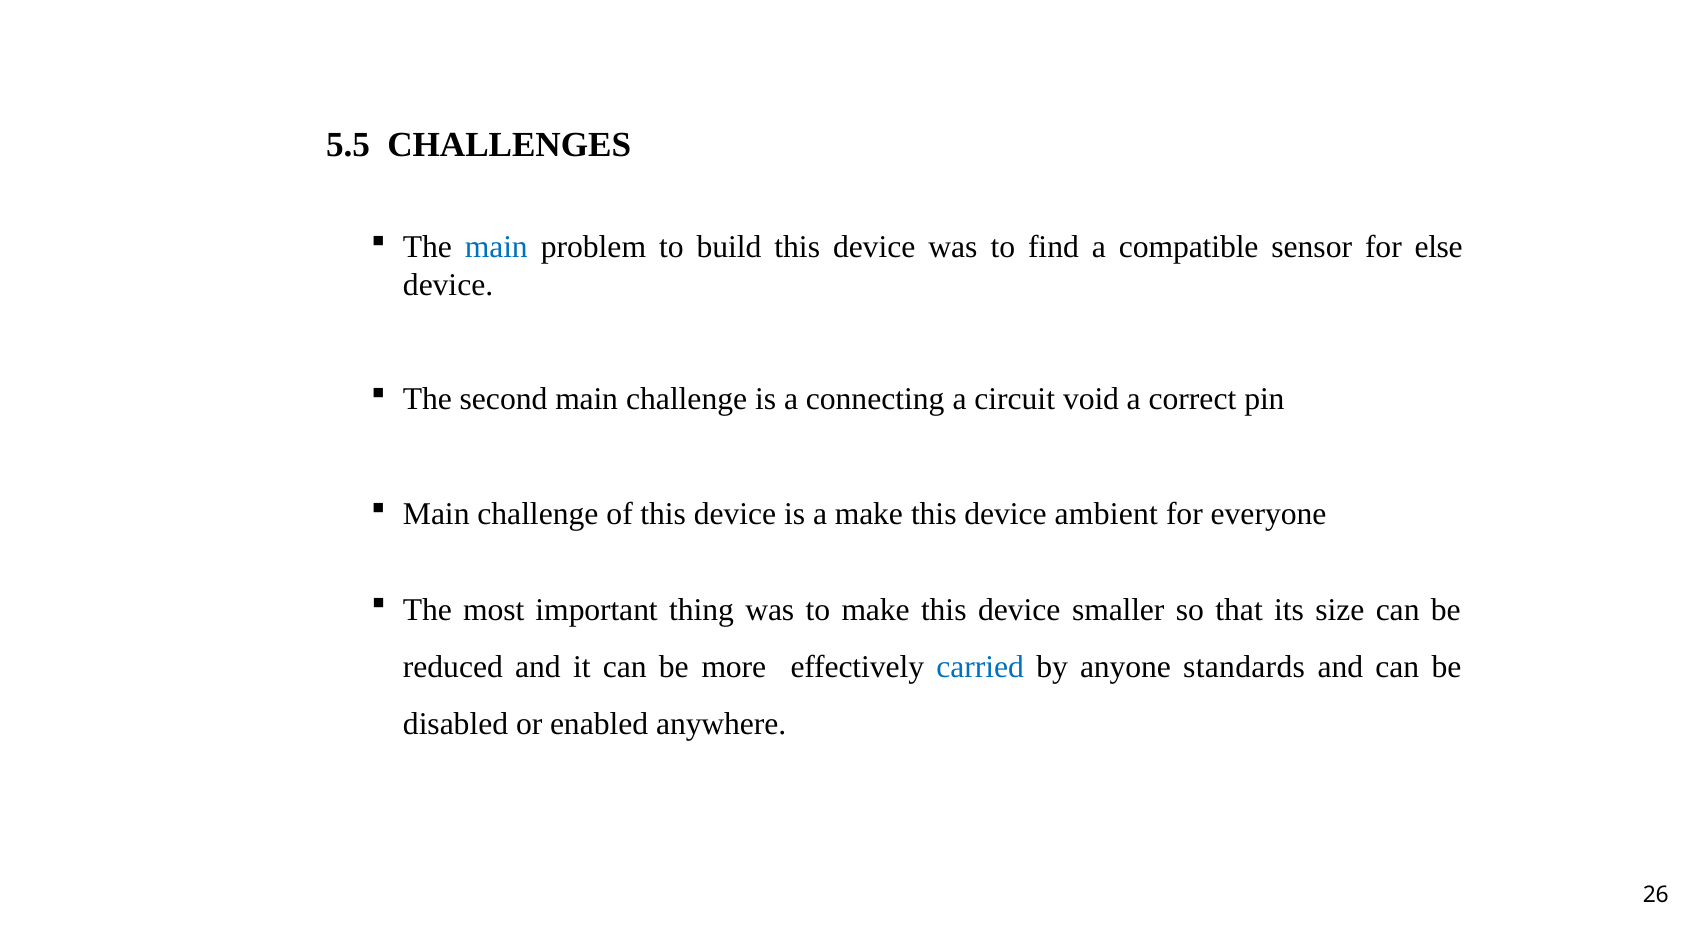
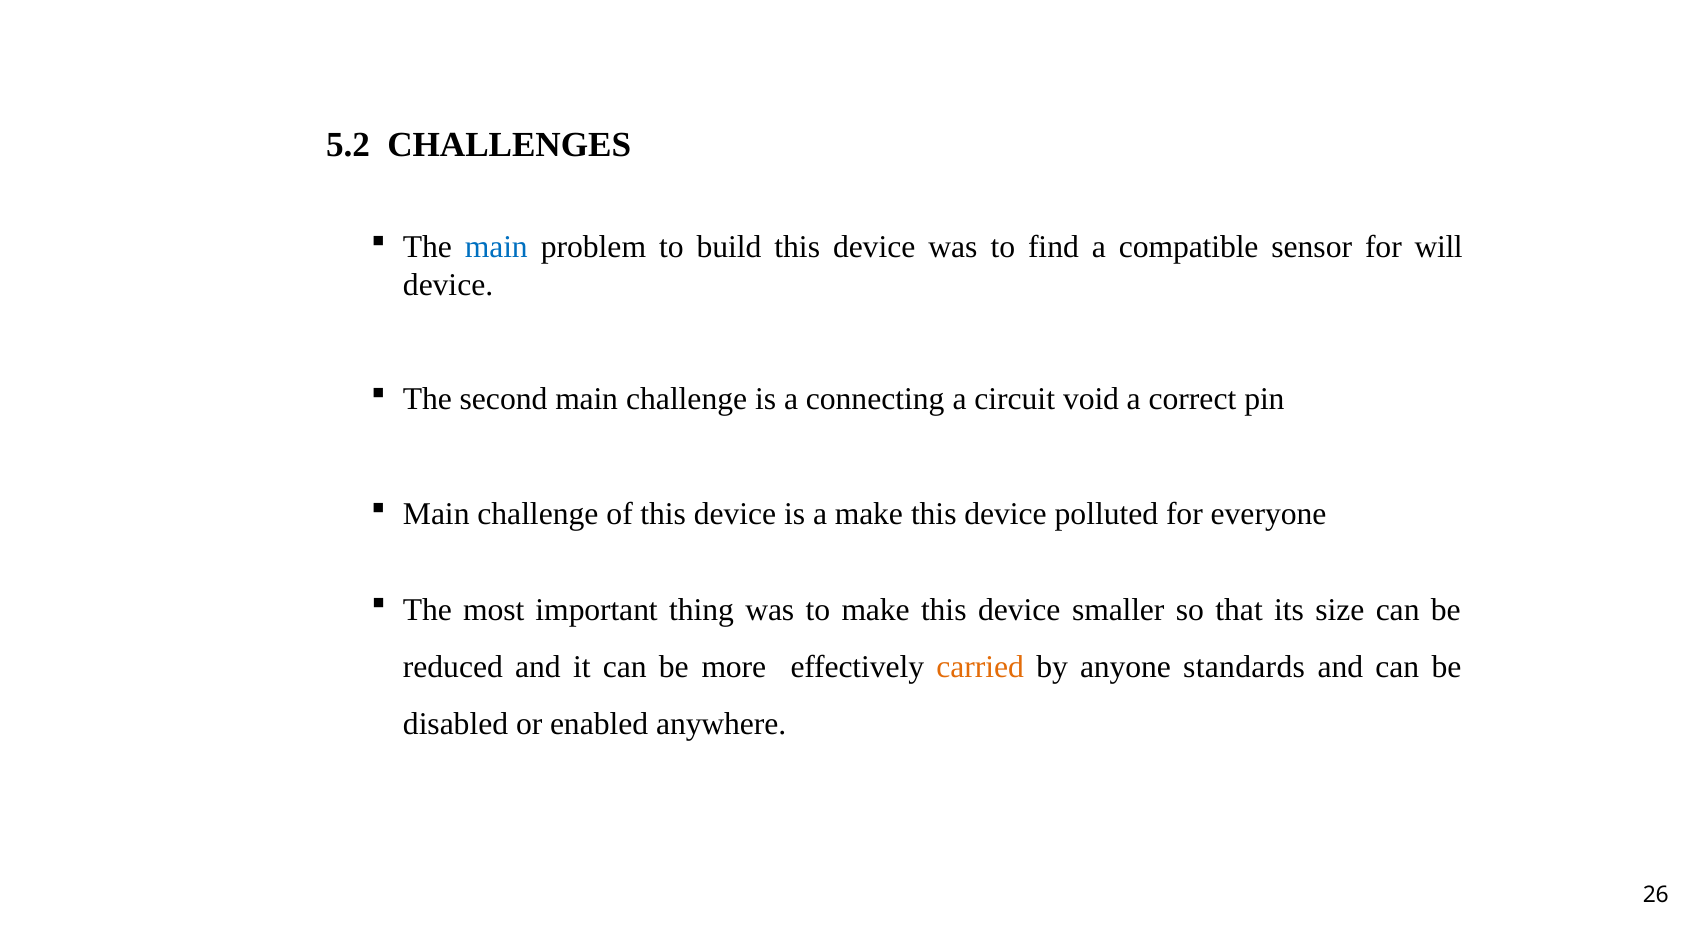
5.5: 5.5 -> 5.2
else: else -> will
ambient: ambient -> polluted
carried colour: blue -> orange
